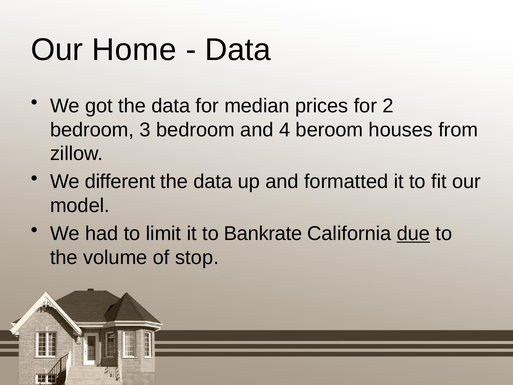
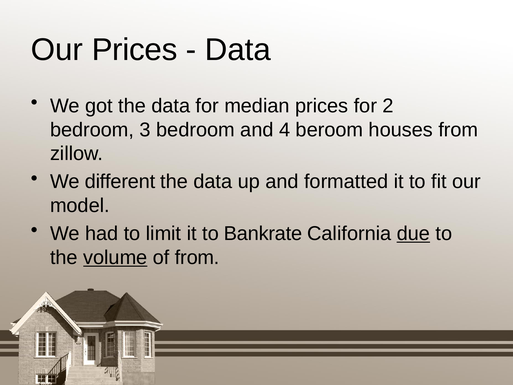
Our Home: Home -> Prices
volume underline: none -> present
of stop: stop -> from
